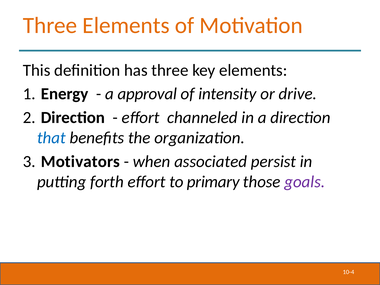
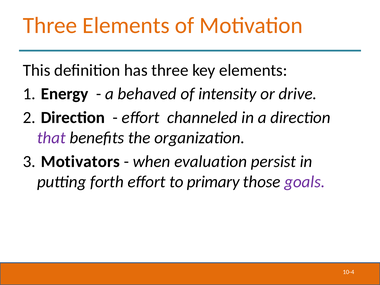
approval: approval -> behaved
that colour: blue -> purple
associated: associated -> evaluation
